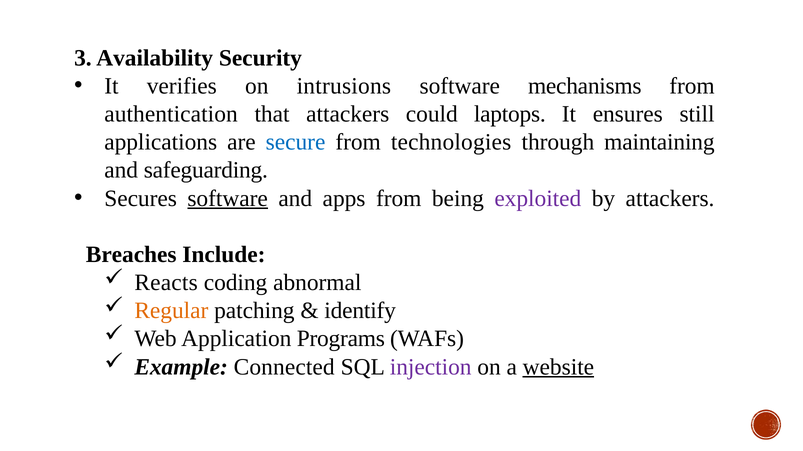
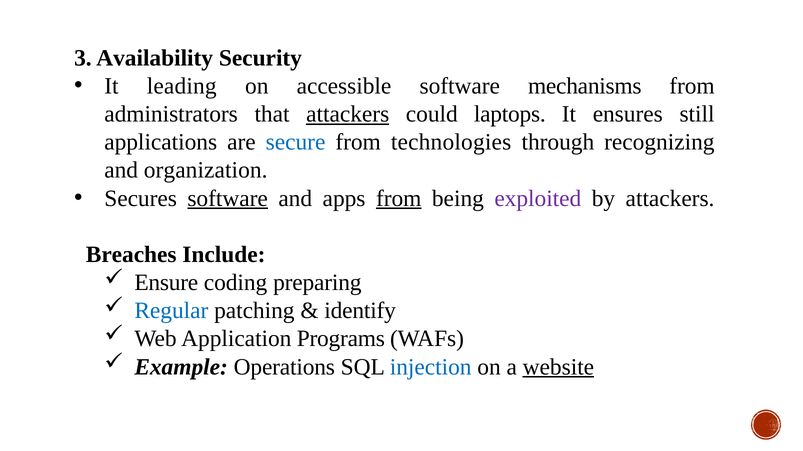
verifies: verifies -> leading
intrusions: intrusions -> accessible
authentication: authentication -> administrators
attackers at (348, 114) underline: none -> present
maintaining: maintaining -> recognizing
safeguarding: safeguarding -> organization
from at (399, 199) underline: none -> present
Reacts: Reacts -> Ensure
abnormal: abnormal -> preparing
Regular colour: orange -> blue
Connected: Connected -> Operations
injection colour: purple -> blue
